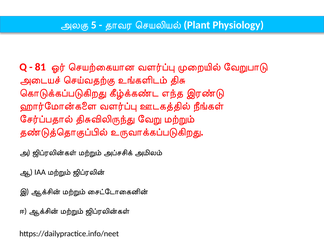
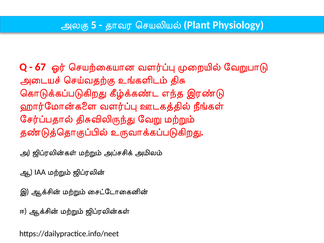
81: 81 -> 67
